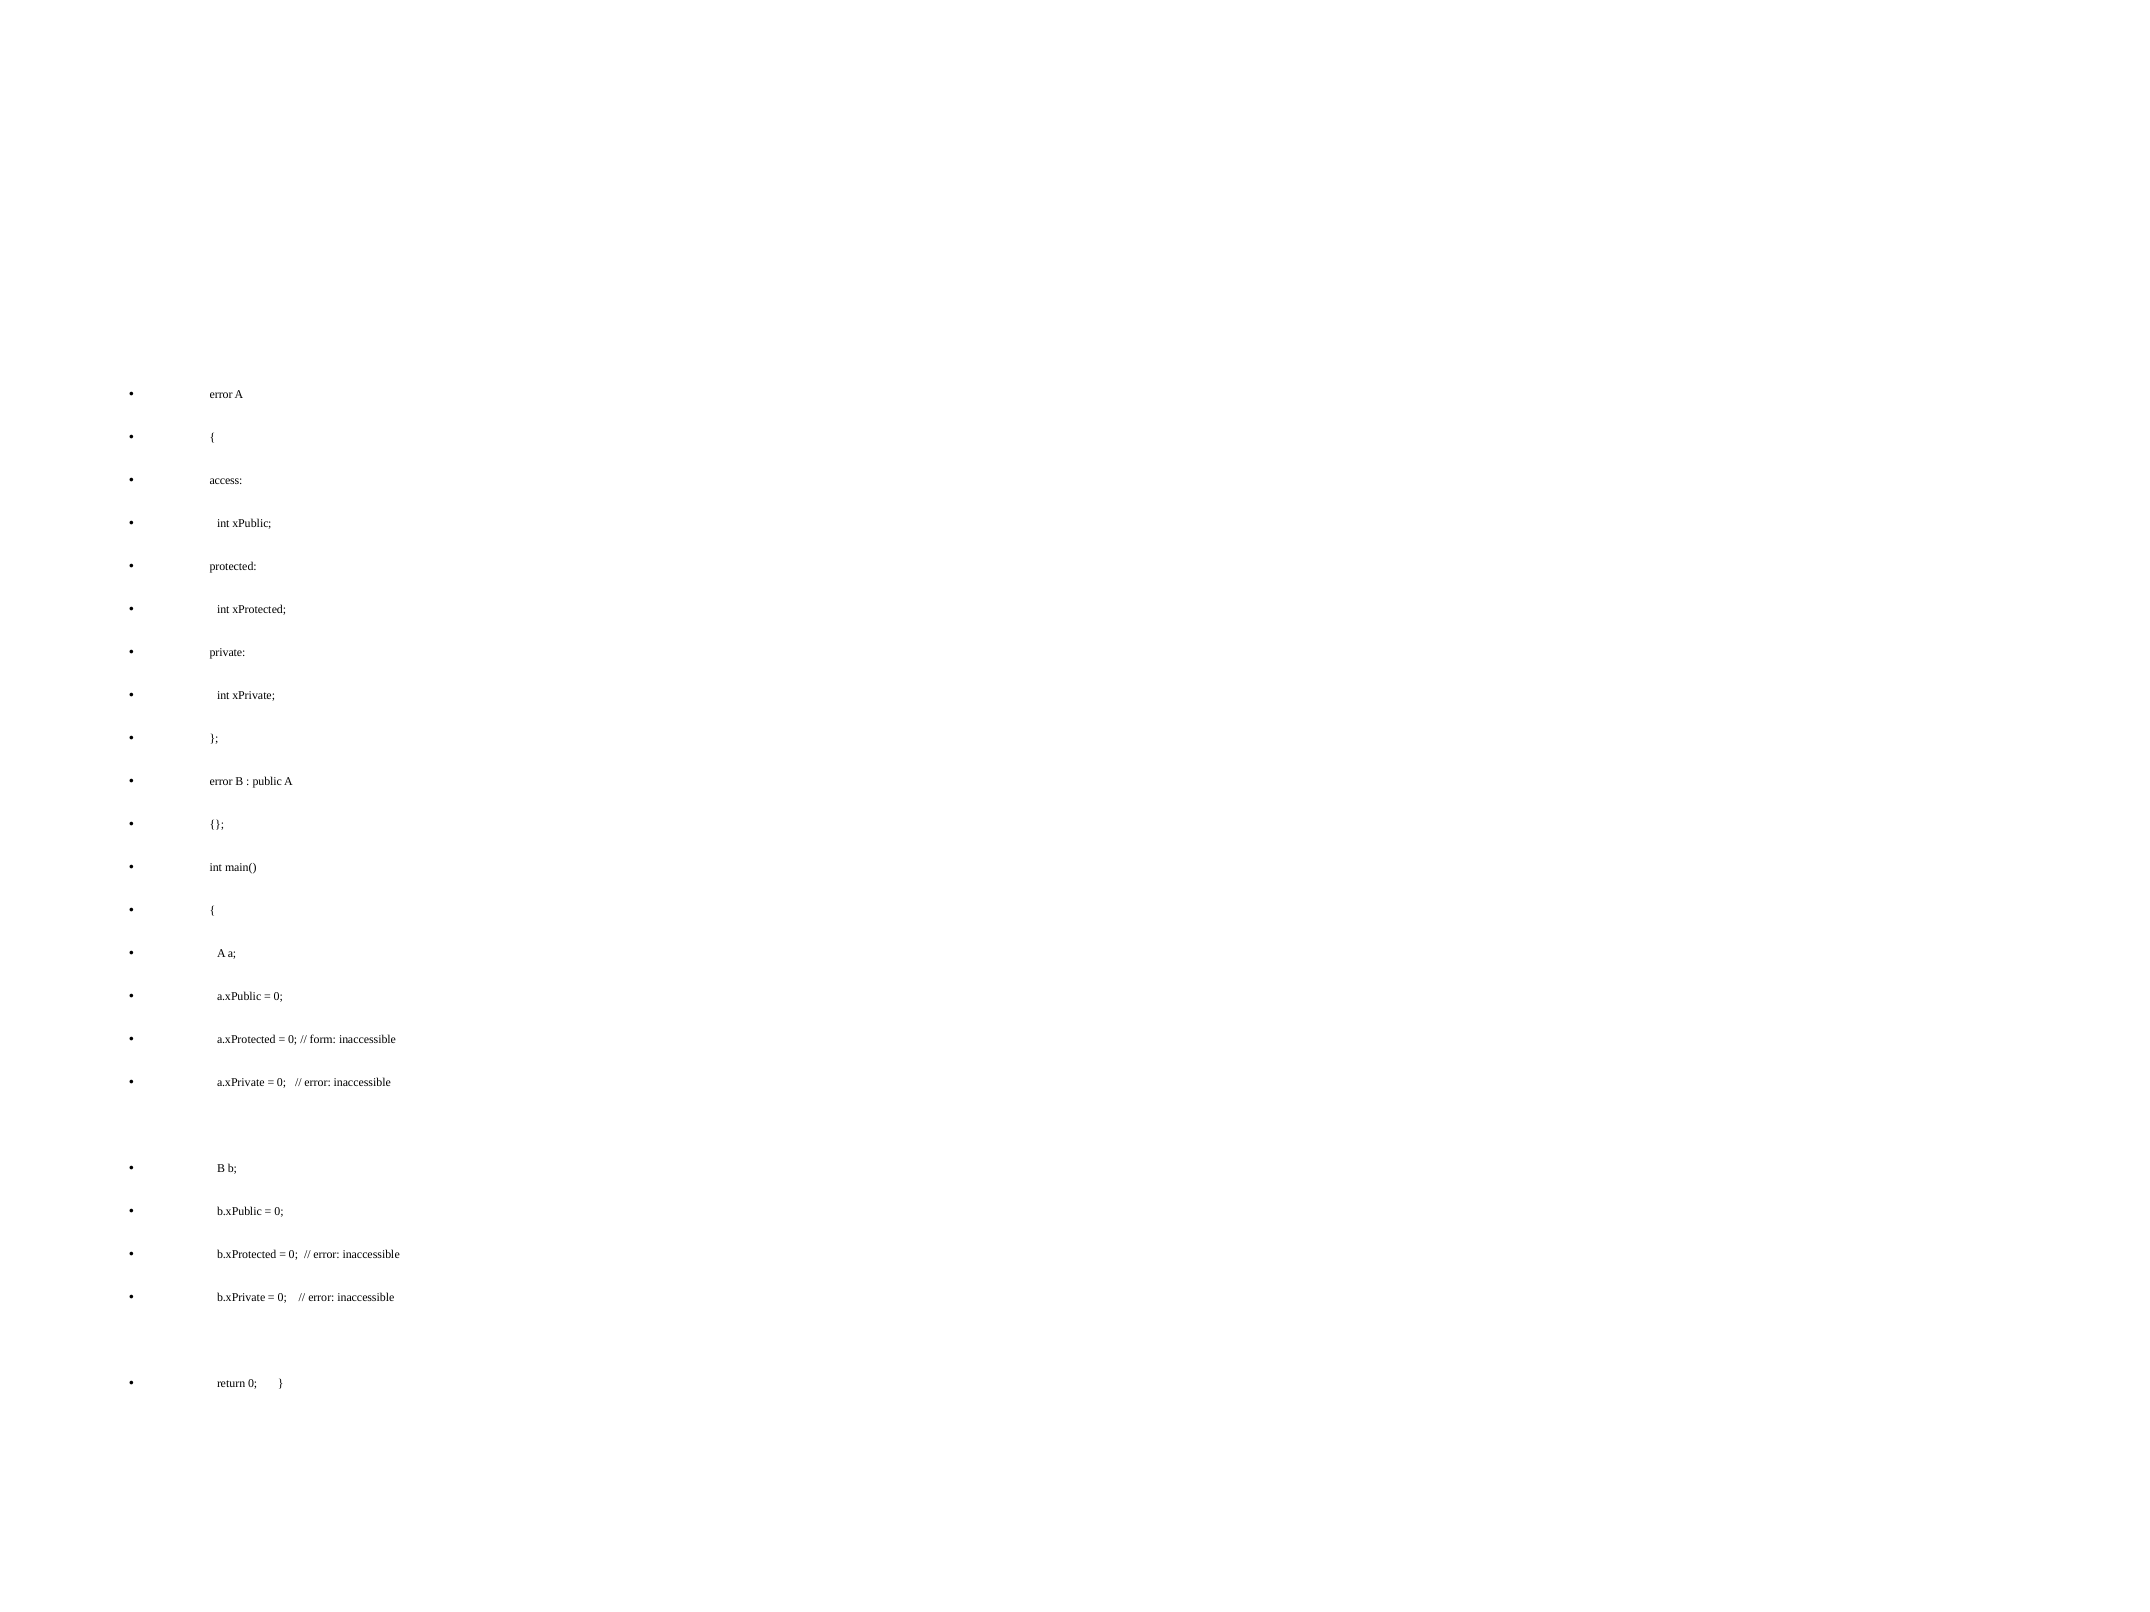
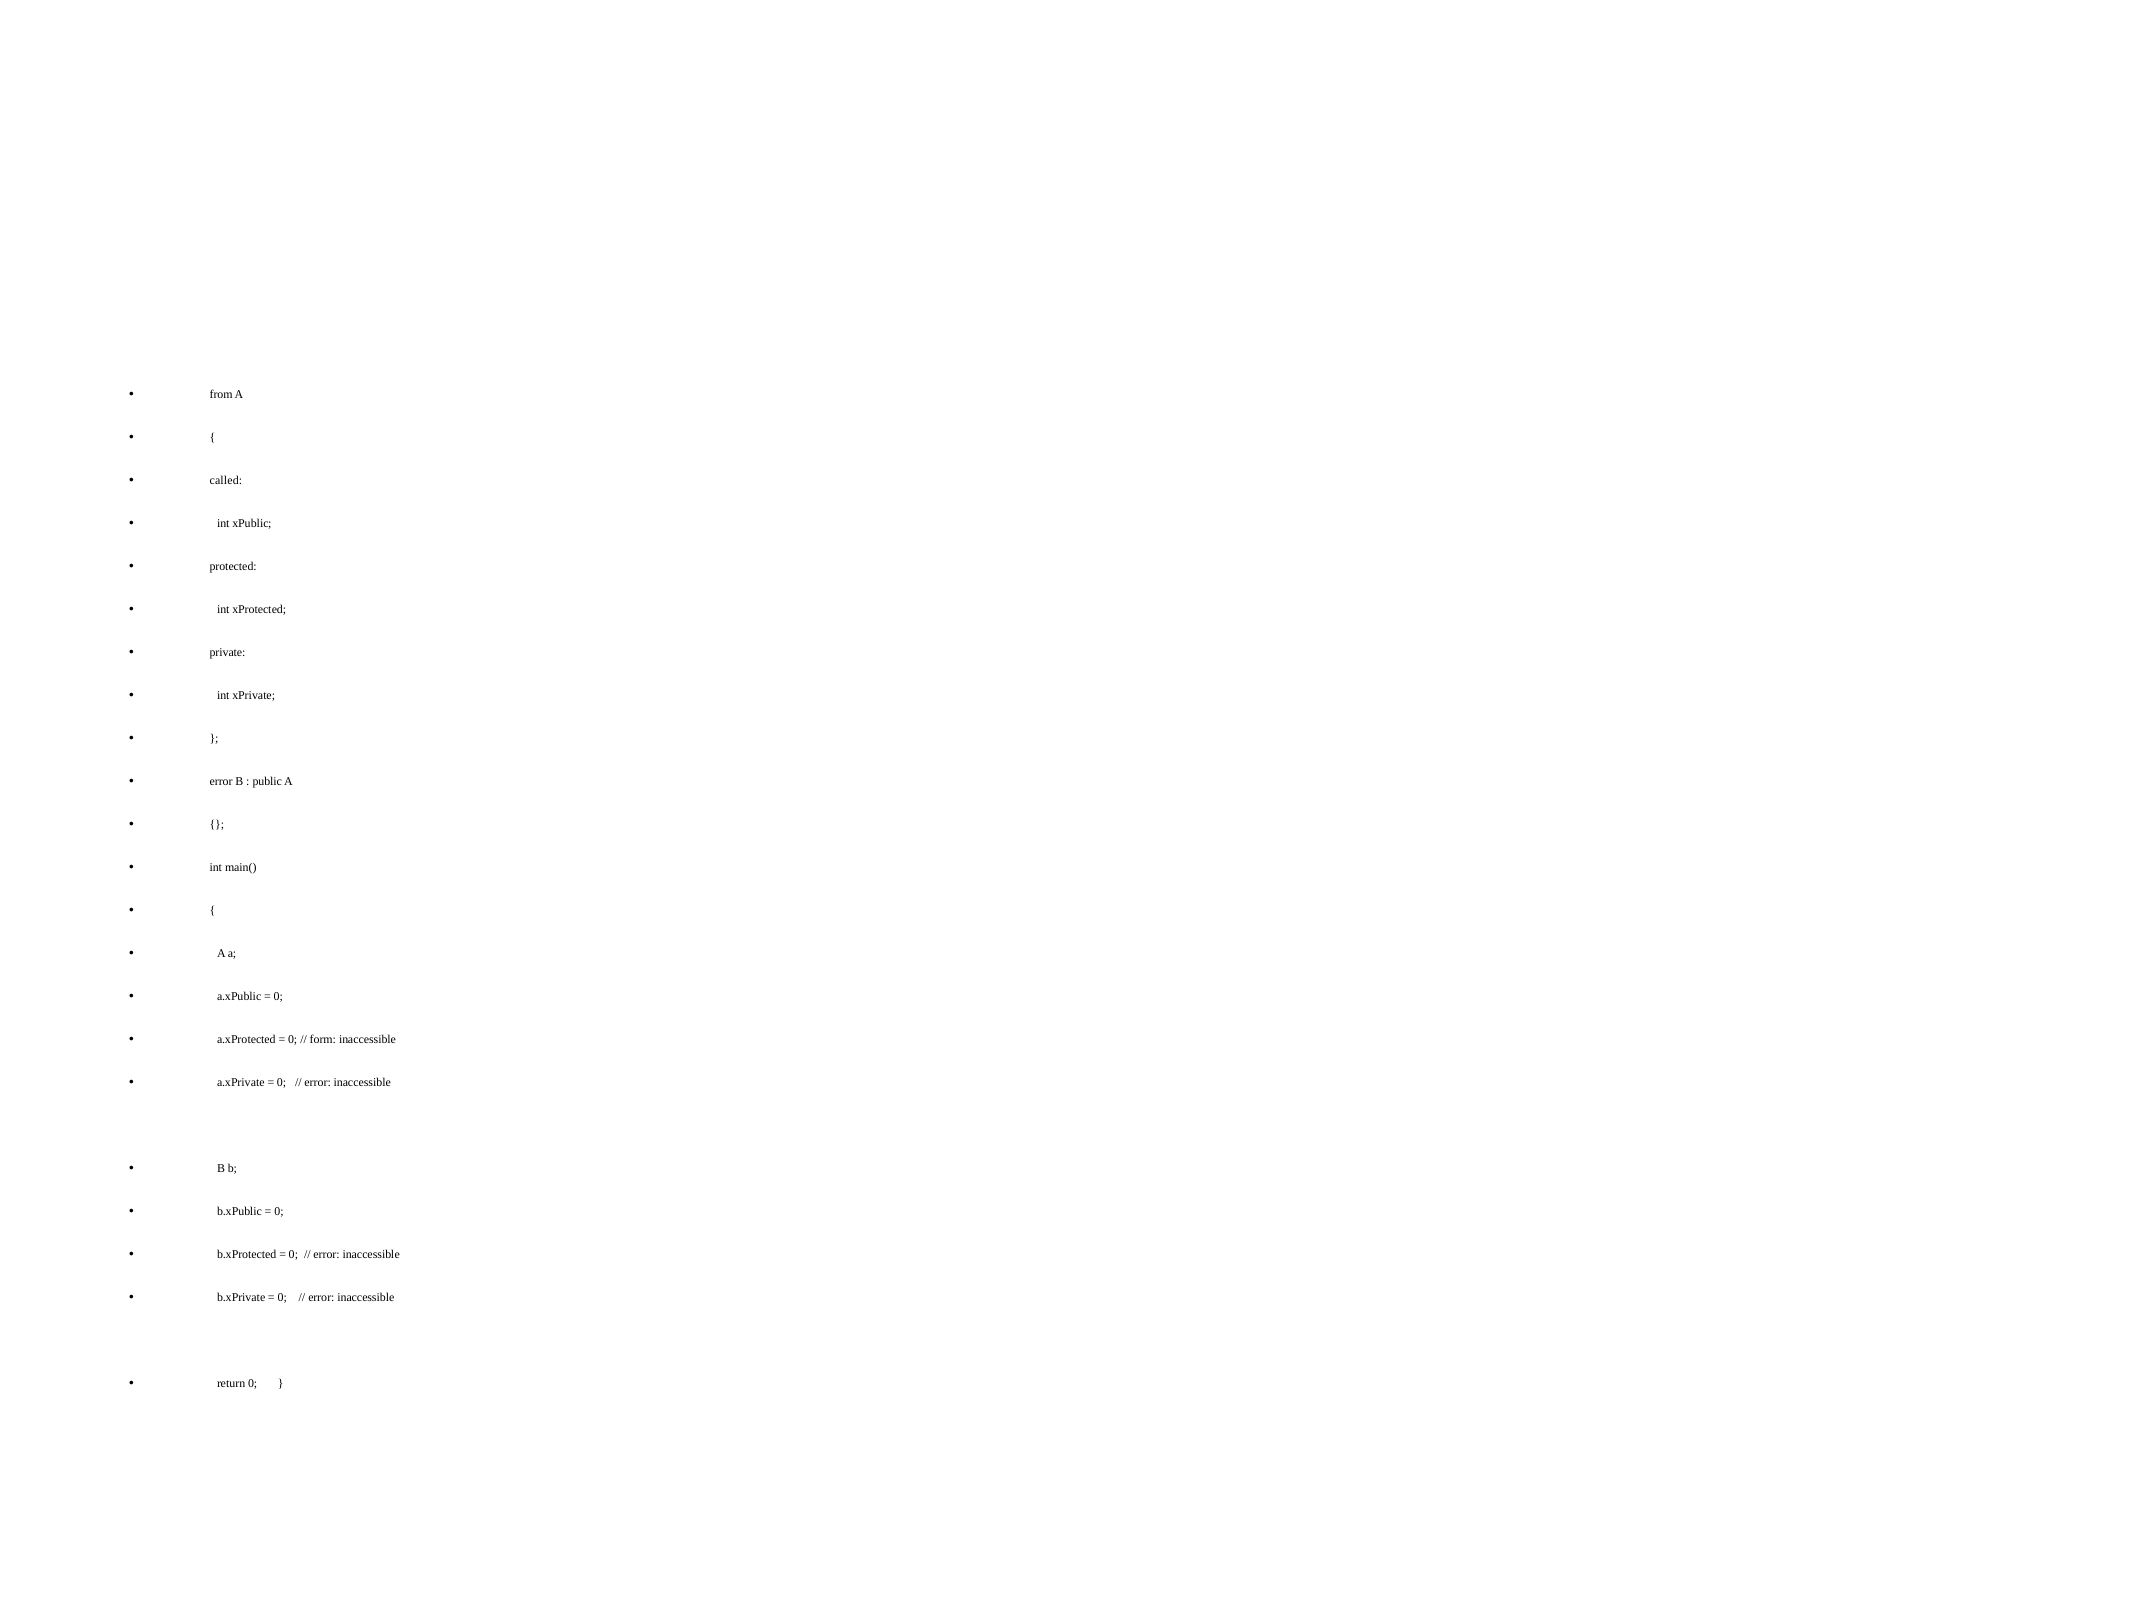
error at (221, 395): error -> from
access: access -> called
